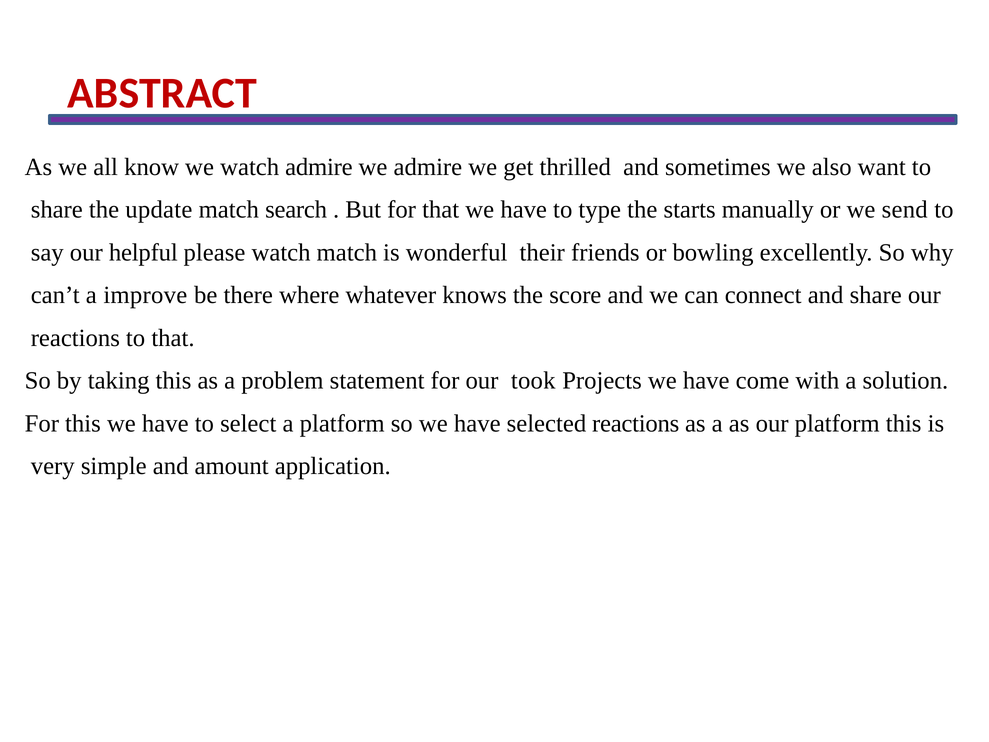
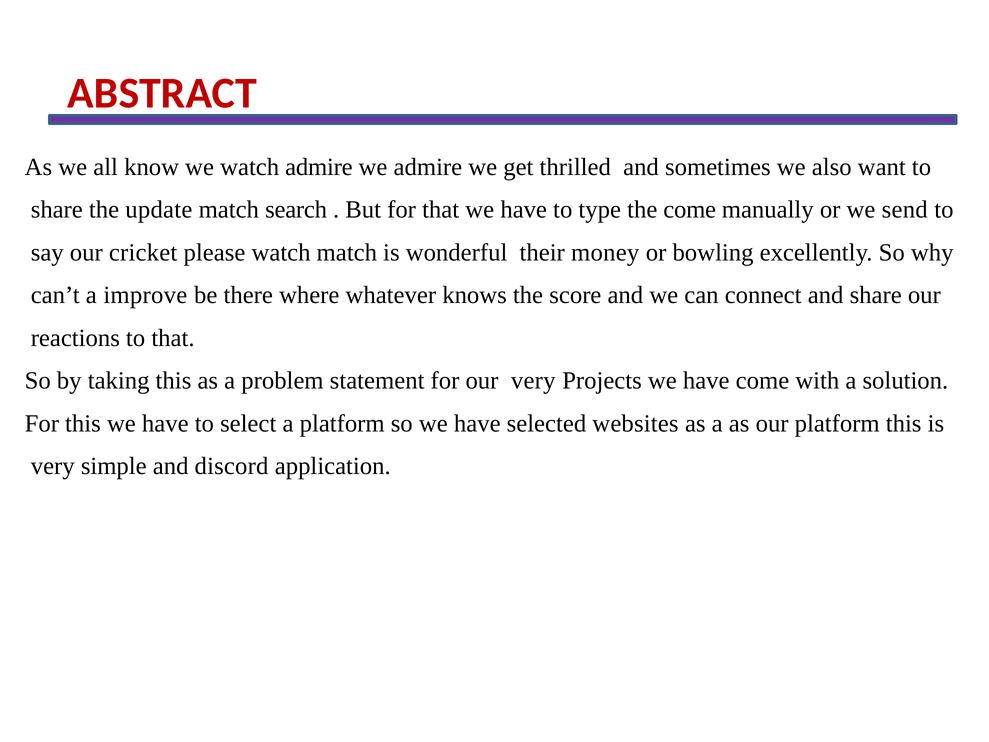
the starts: starts -> come
helpful: helpful -> cricket
friends: friends -> money
our took: took -> very
selected reactions: reactions -> websites
amount: amount -> discord
